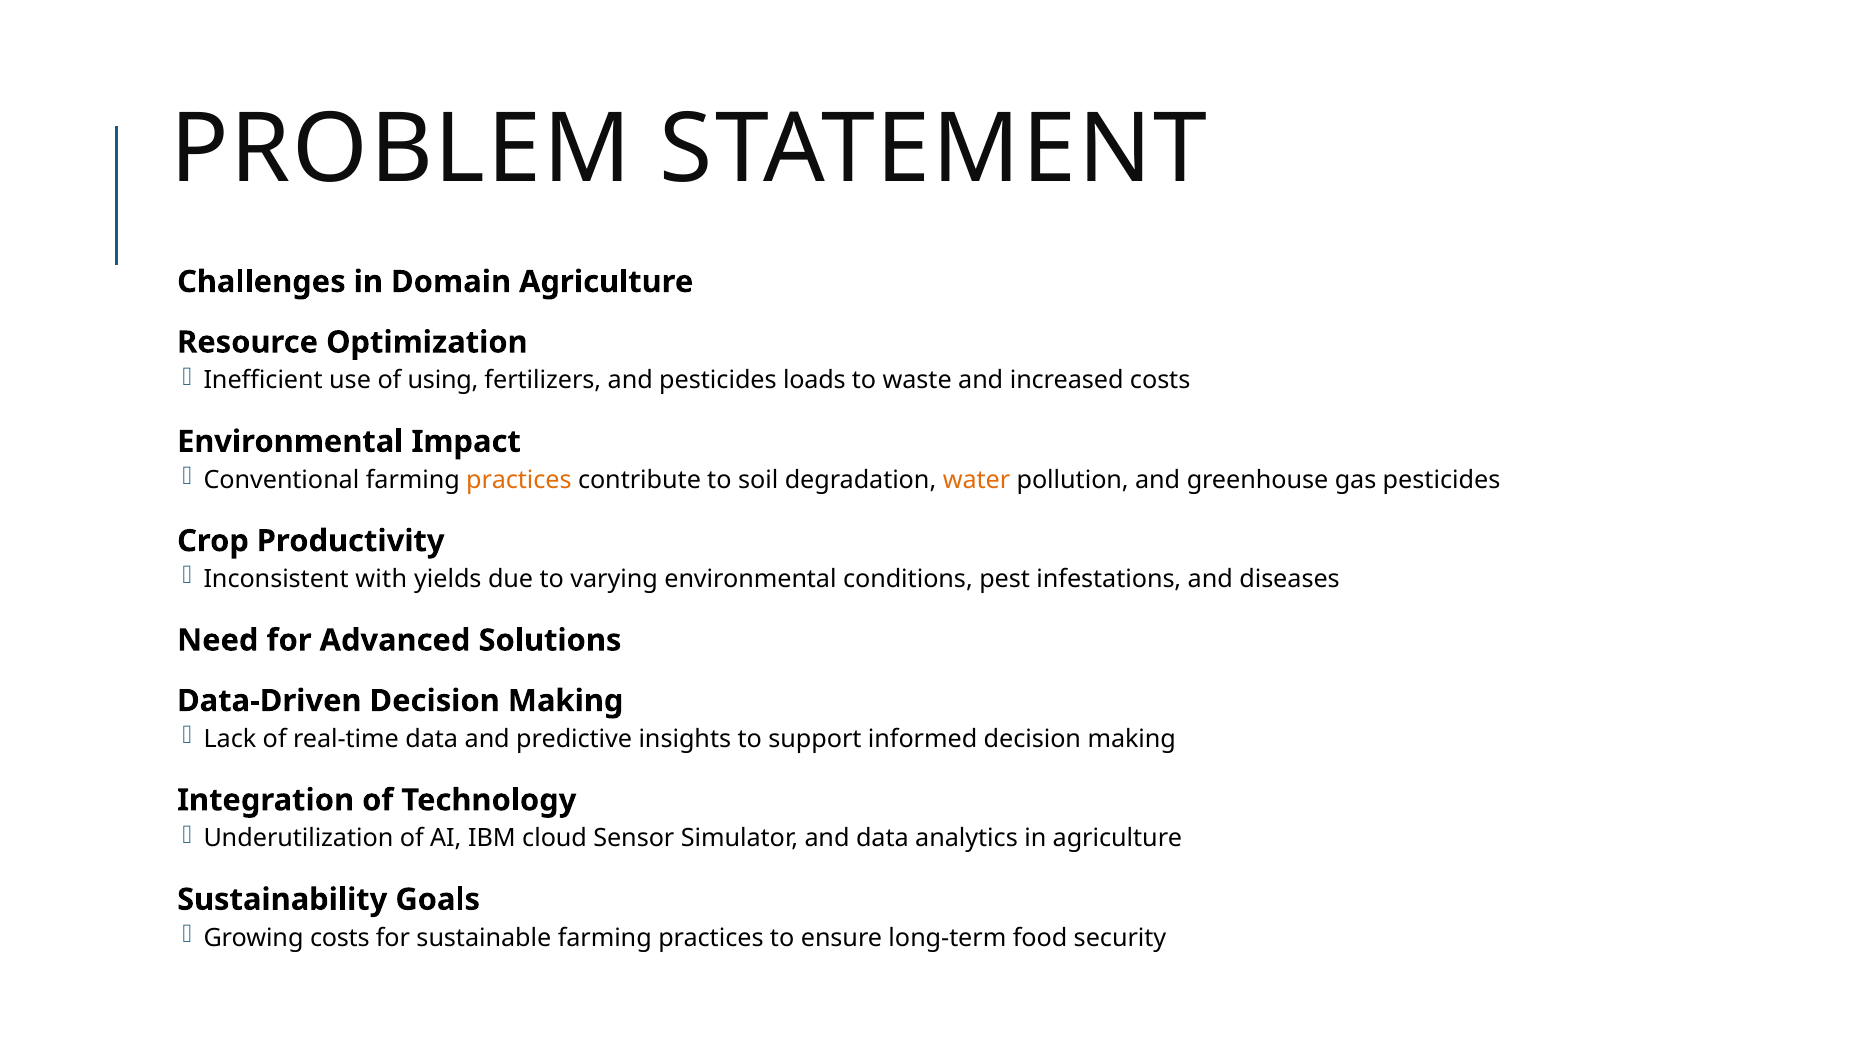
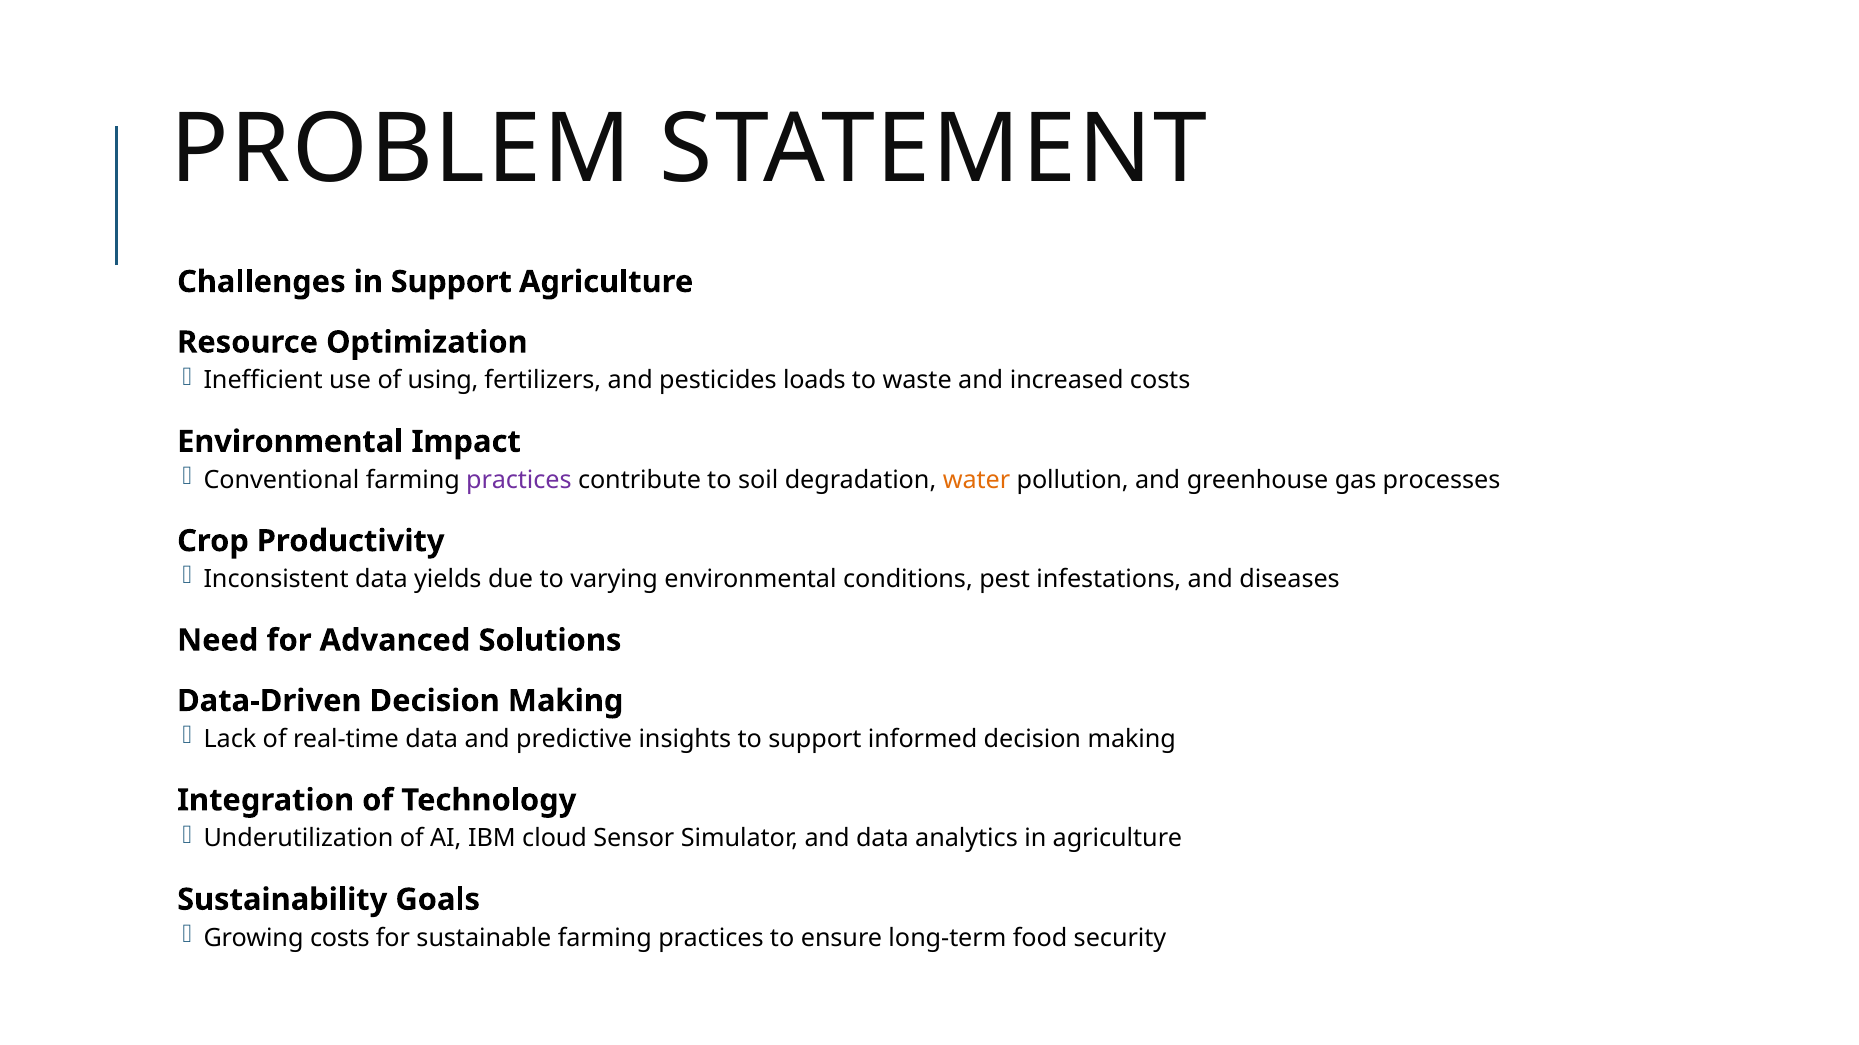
in Domain: Domain -> Support
practices at (519, 480) colour: orange -> purple
gas pesticides: pesticides -> processes
Inconsistent with: with -> data
